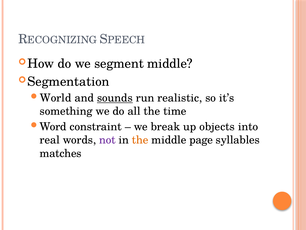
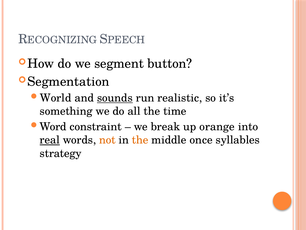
segment middle: middle -> button
objects: objects -> orange
real underline: none -> present
not colour: purple -> orange
page: page -> once
matches: matches -> strategy
